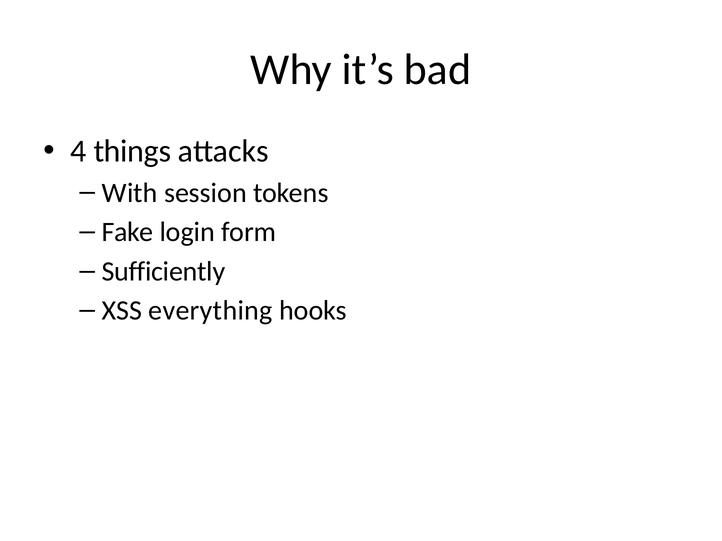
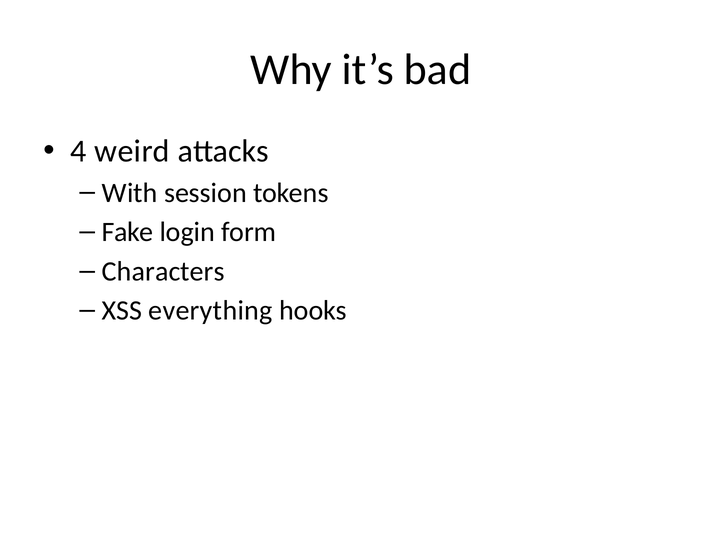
things: things -> weird
Sufficiently: Sufficiently -> Characters
